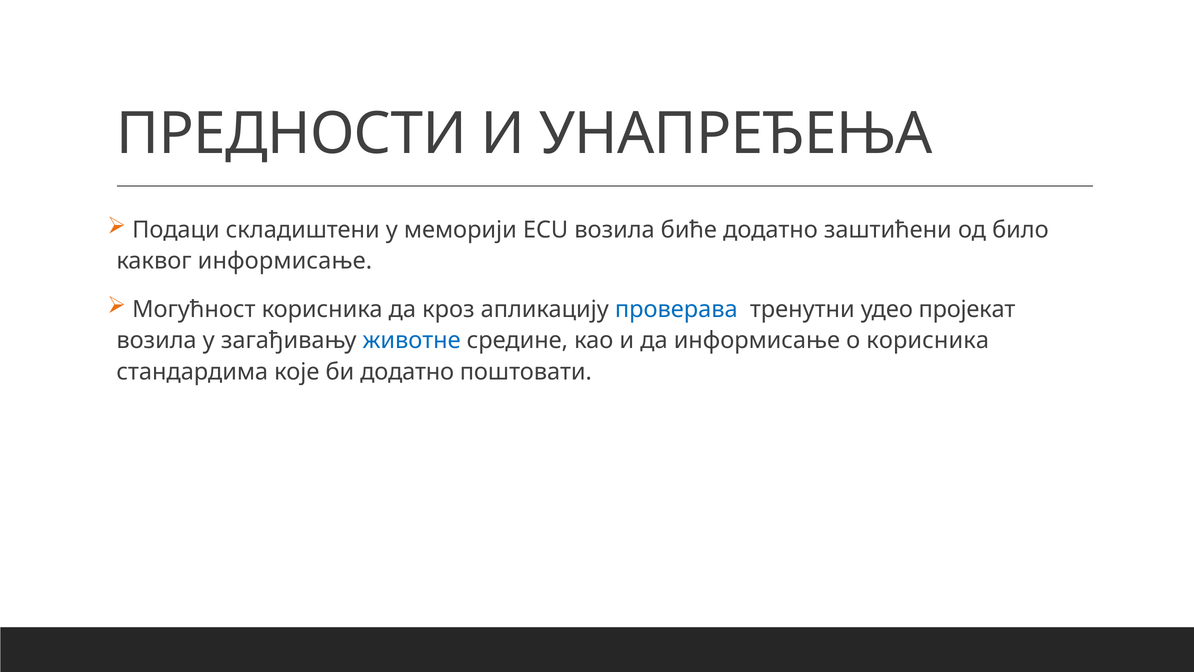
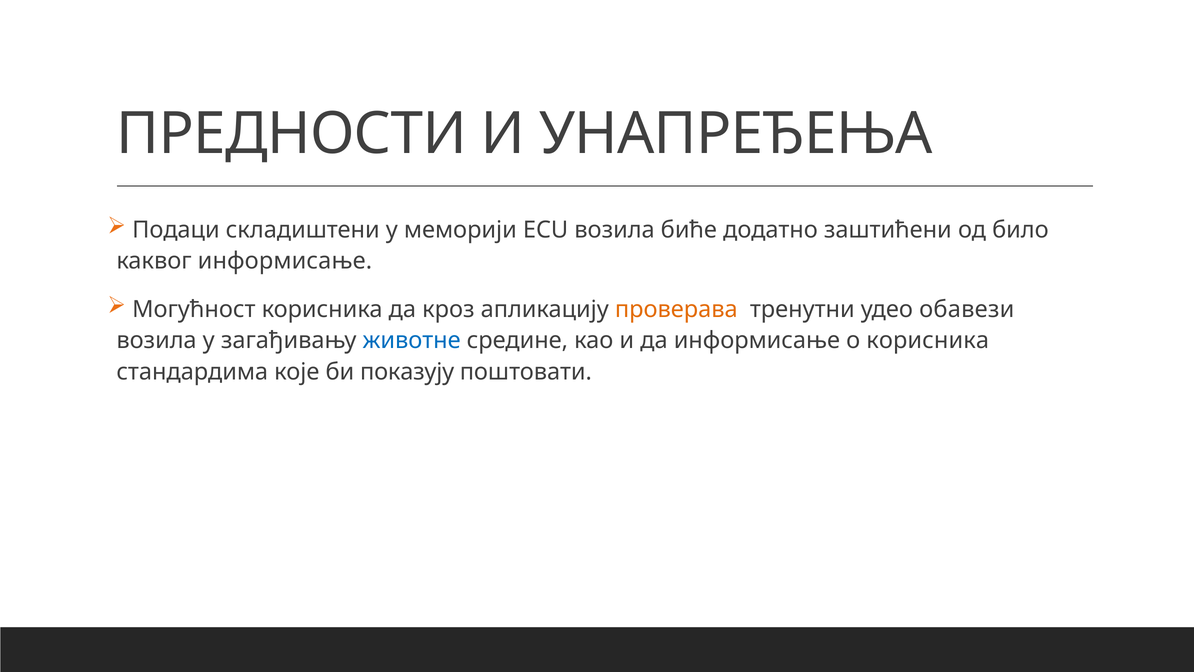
проверава colour: blue -> orange
пројекат: пројекат -> обавези
би додатно: додатно -> показују
